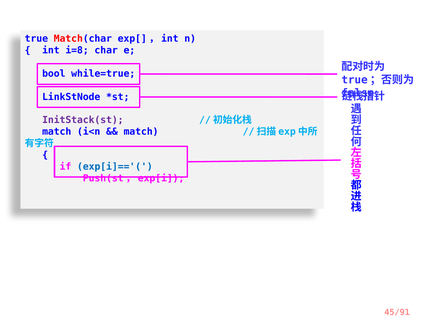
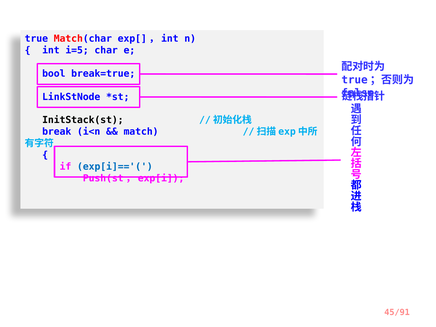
i=8: i=8 -> i=5
while=true: while=true -> break=true
InitStack(st colour: purple -> black
match at (57, 132): match -> break
